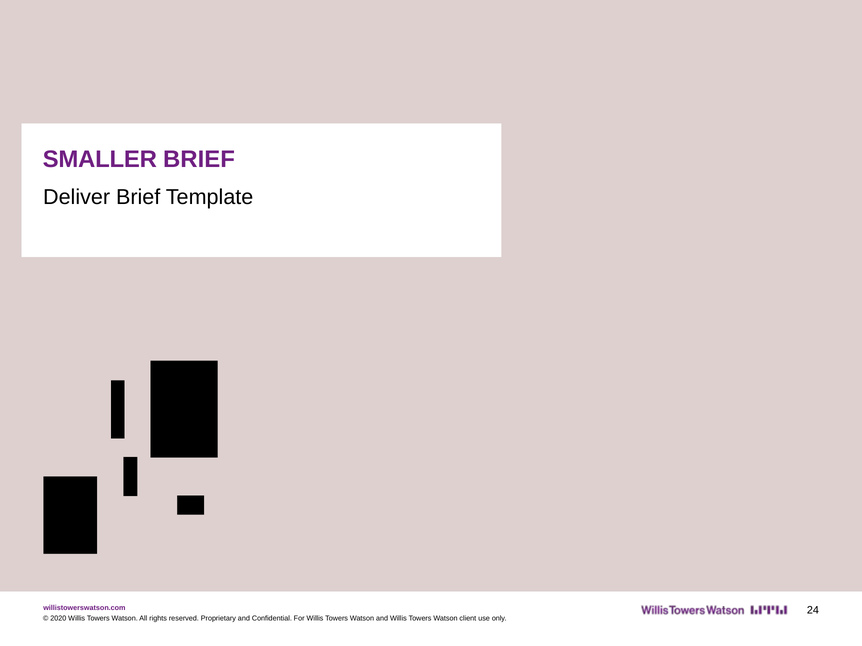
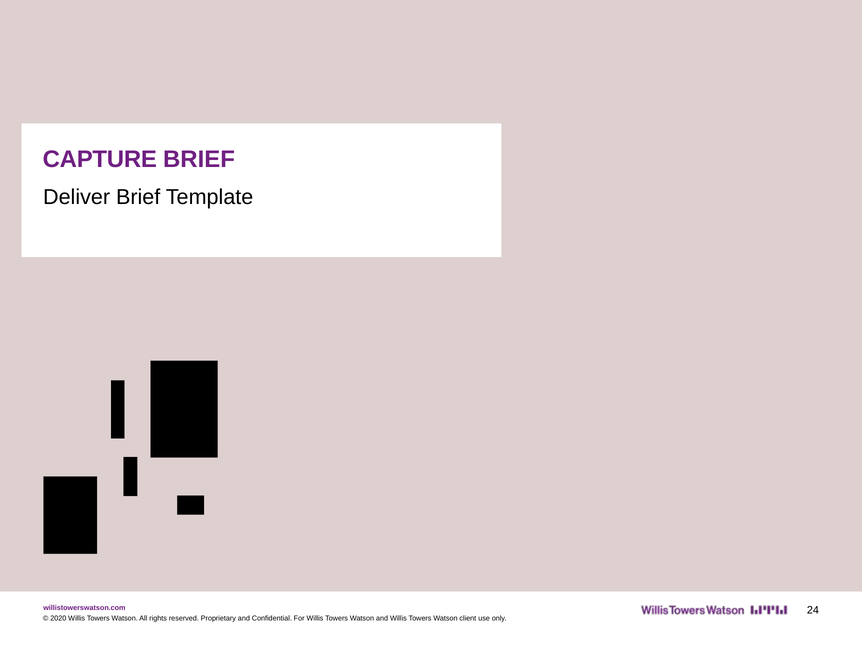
SMALLER: SMALLER -> CAPTURE
